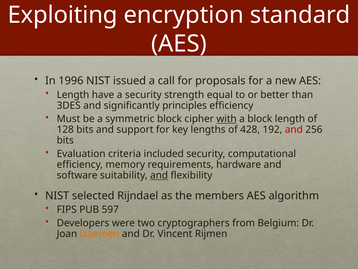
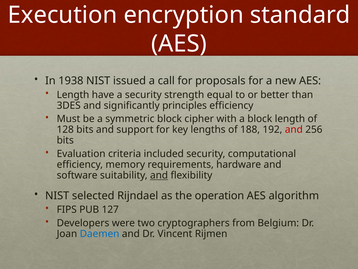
Exploiting: Exploiting -> Execution
1996: 1996 -> 1938
with underline: present -> none
428: 428 -> 188
members: members -> operation
597: 597 -> 127
Daemen colour: orange -> blue
